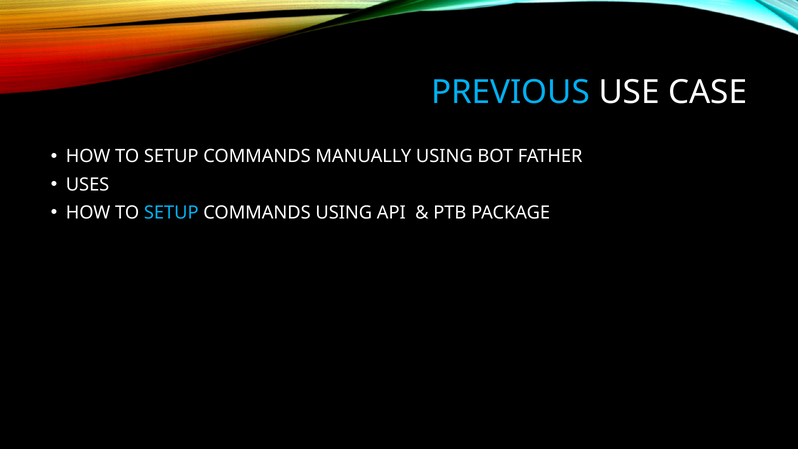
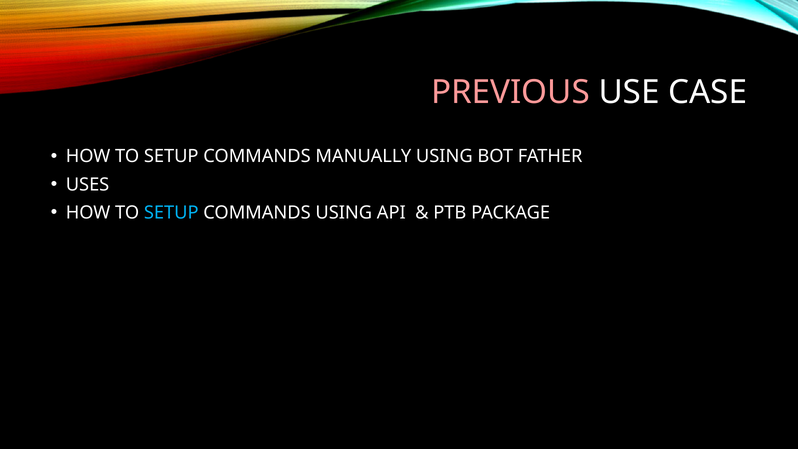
PREVIOUS colour: light blue -> pink
